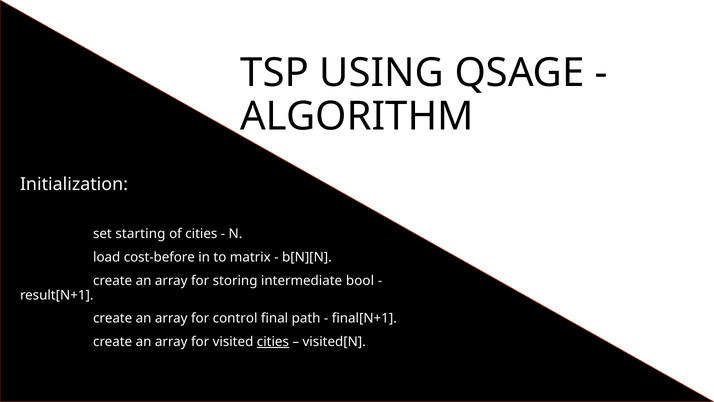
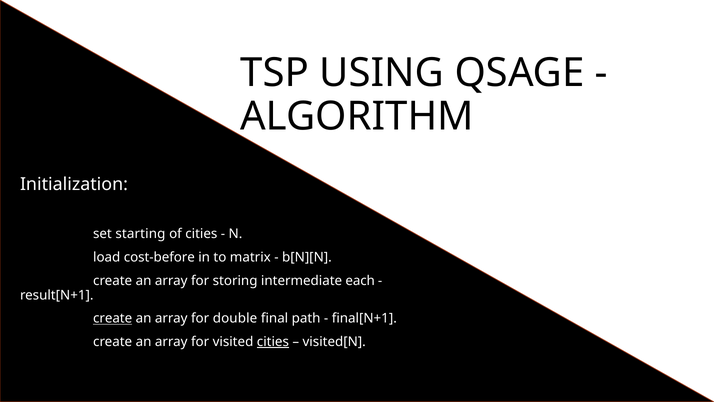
bool: bool -> each
create at (113, 318) underline: none -> present
control: control -> double
